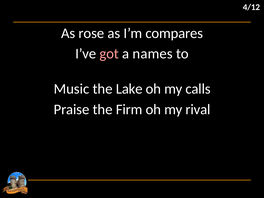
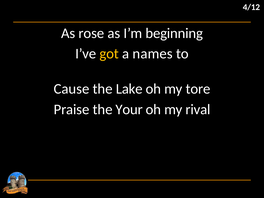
compares: compares -> beginning
got colour: pink -> yellow
Music: Music -> Cause
calls: calls -> tore
Firm: Firm -> Your
